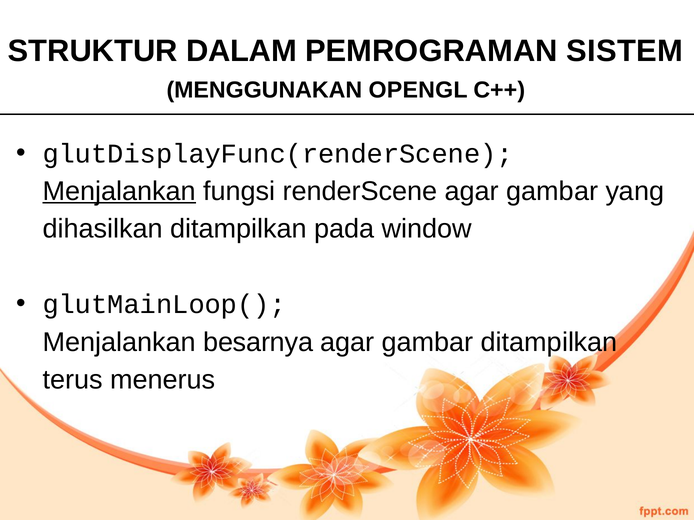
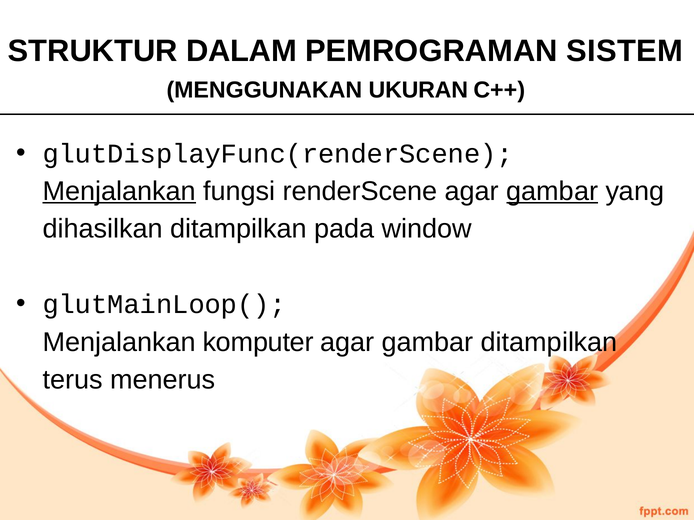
OPENGL: OPENGL -> UKURAN
gambar at (552, 191) underline: none -> present
besarnya: besarnya -> komputer
